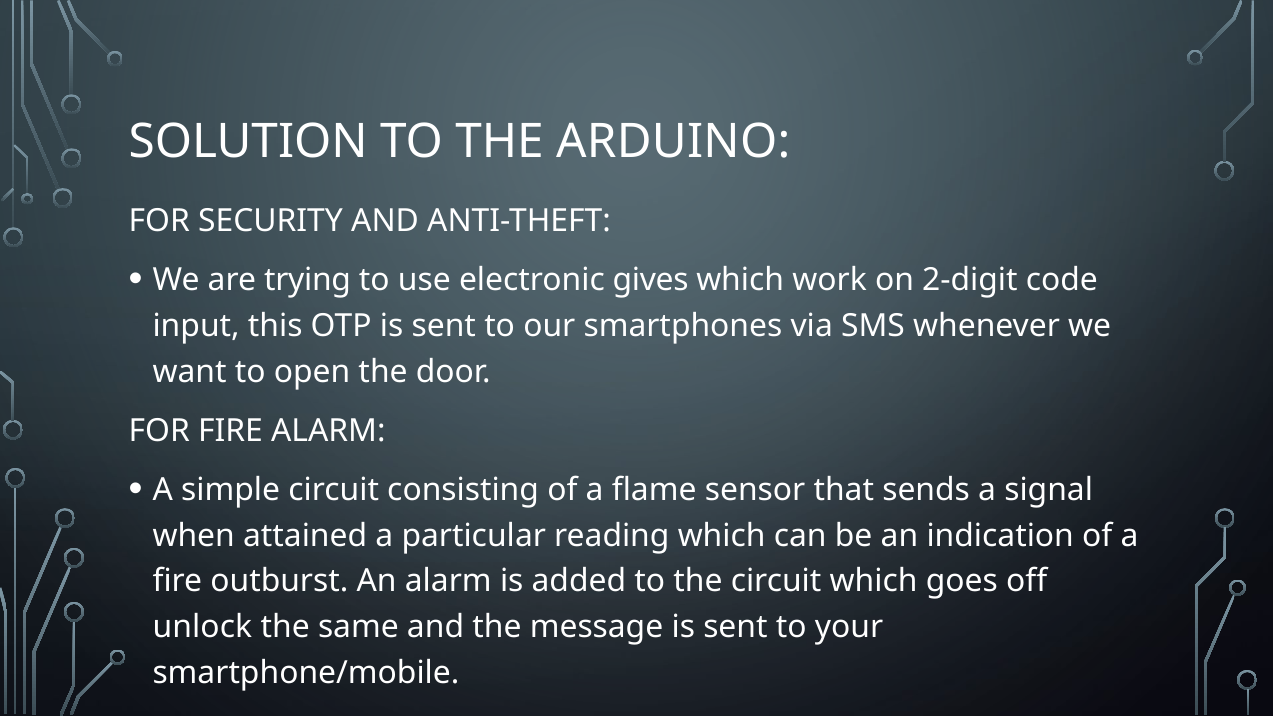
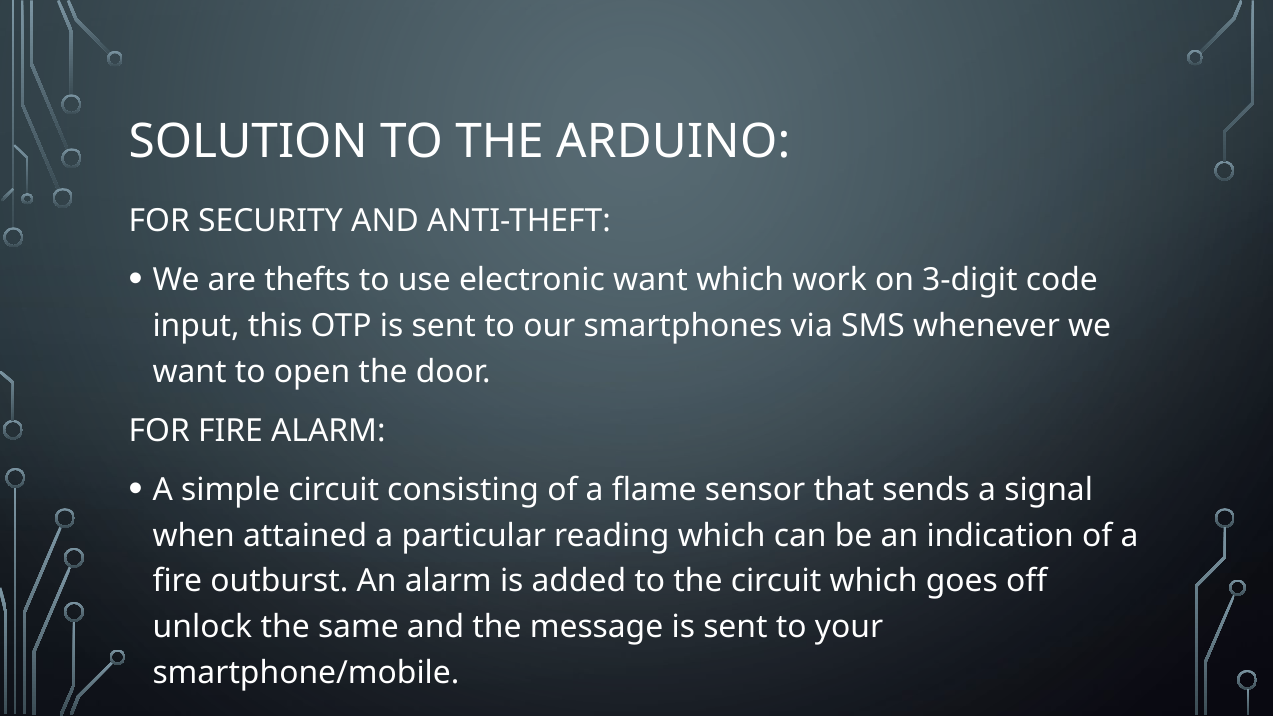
trying: trying -> thefts
electronic gives: gives -> want
2-digit: 2-digit -> 3-digit
